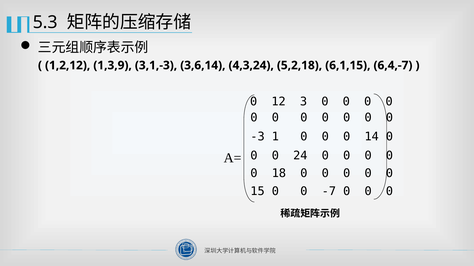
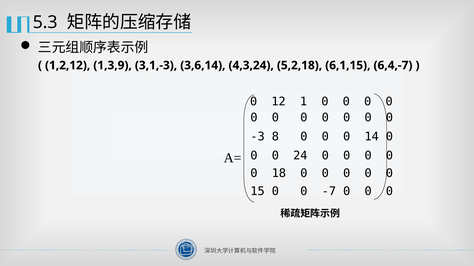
3: 3 -> 1
1: 1 -> 8
